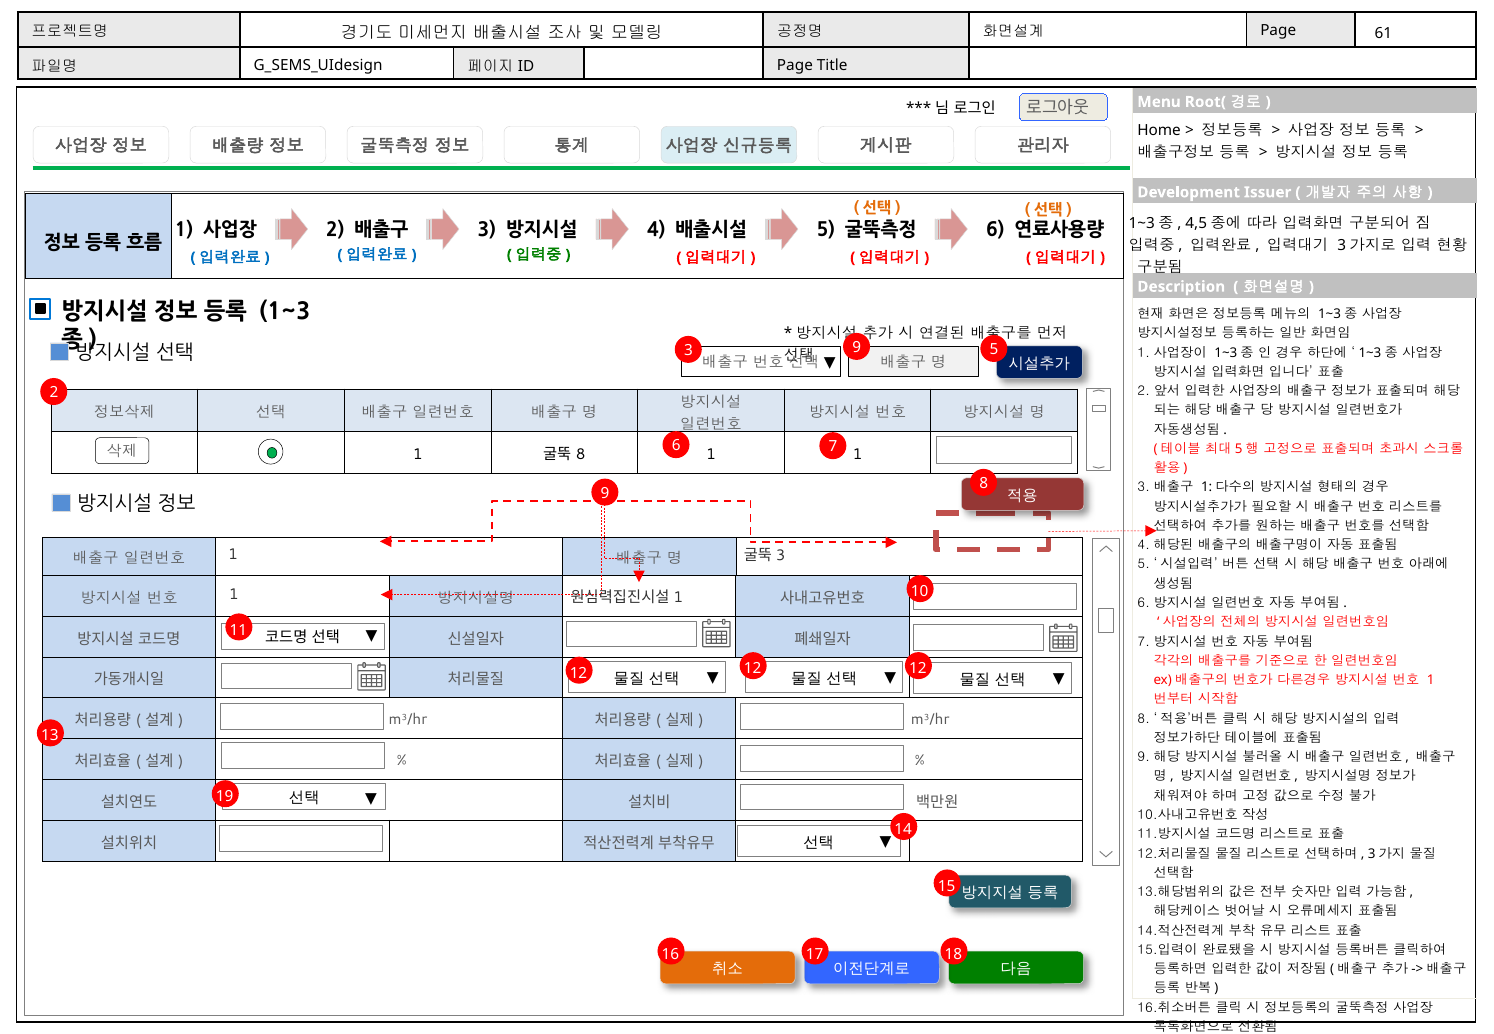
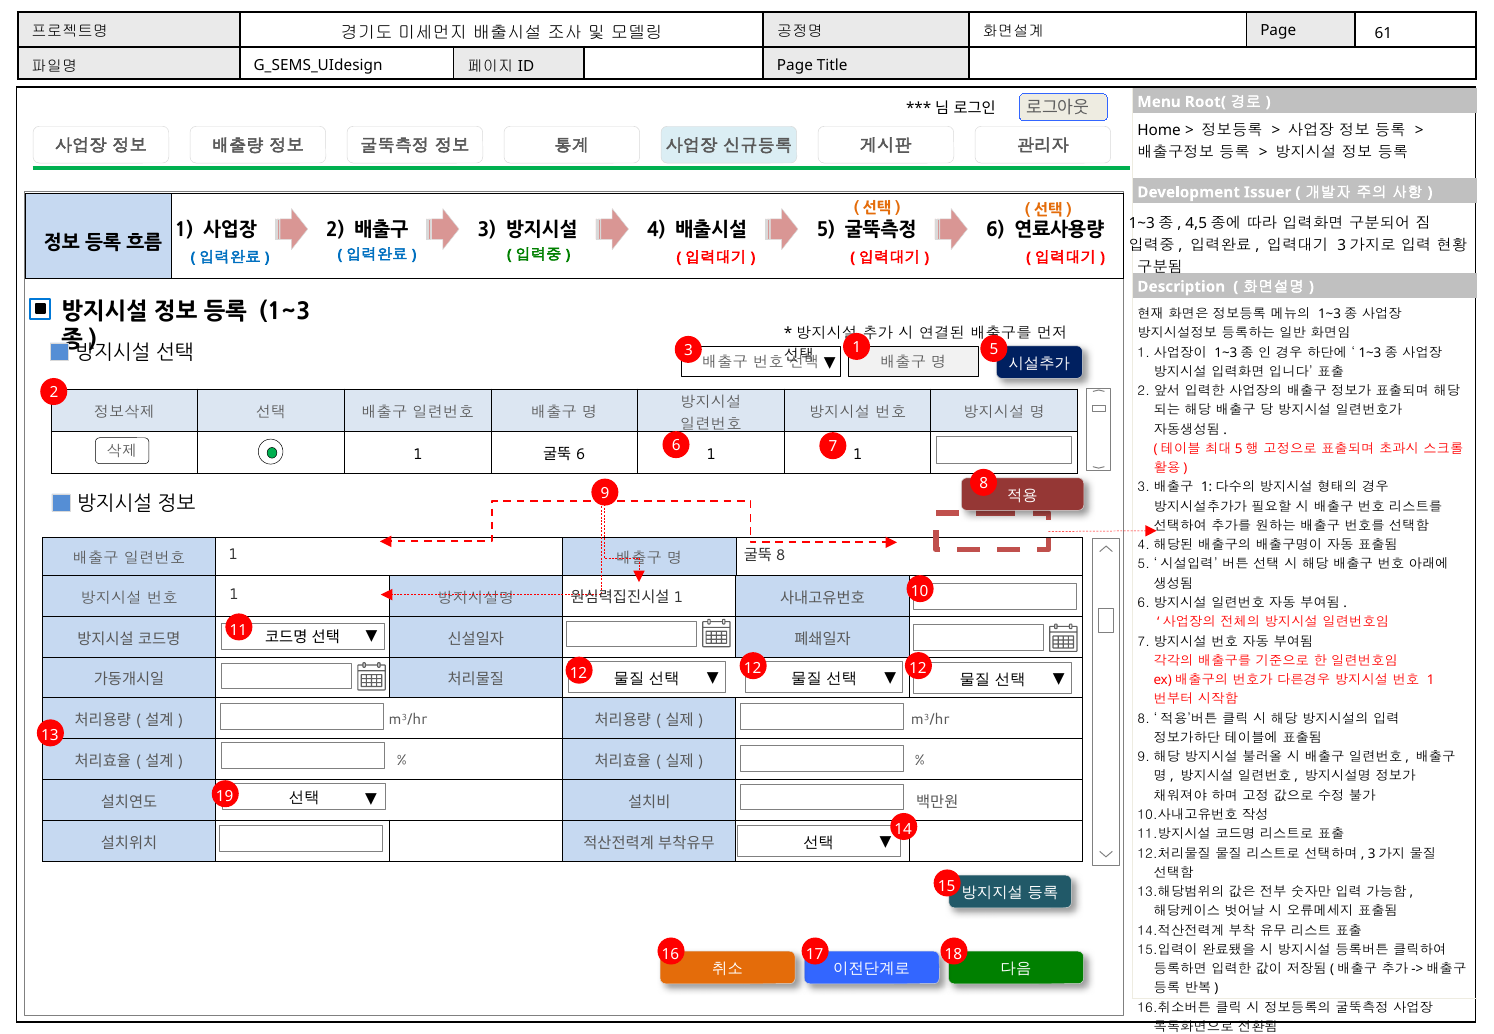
3 9: 9 -> 1
8 at (581, 455): 8 -> 6
3 at (781, 556): 3 -> 8
